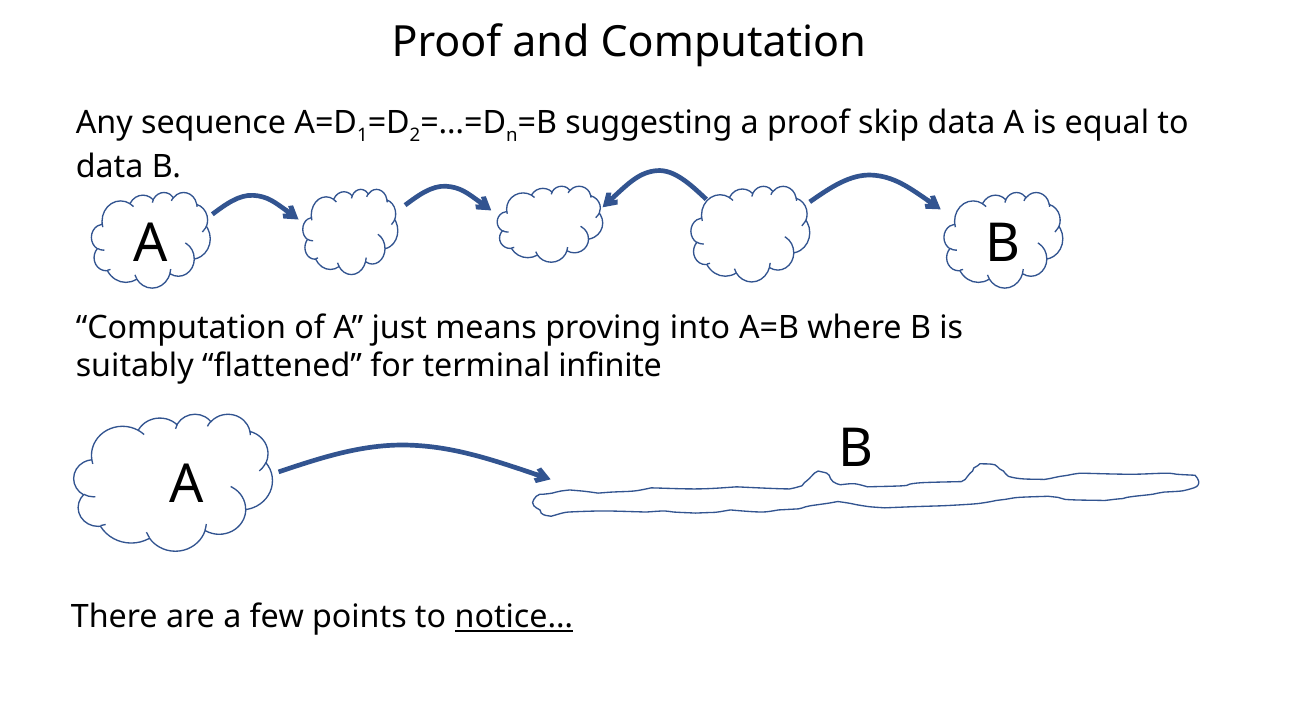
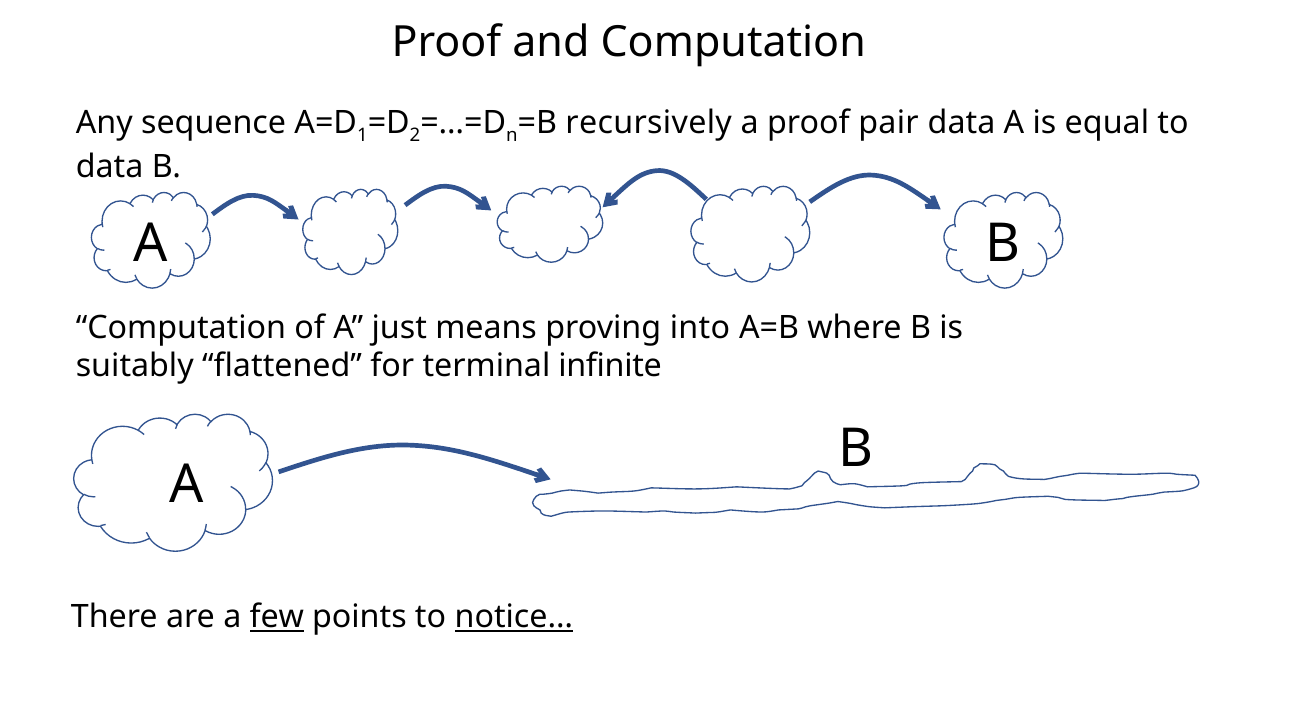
suggesting: suggesting -> recursively
skip: skip -> pair
few underline: none -> present
